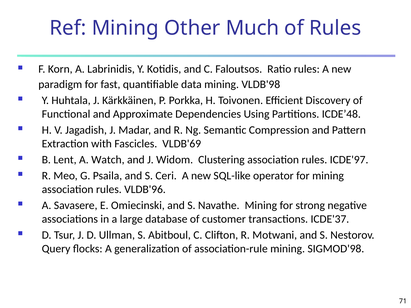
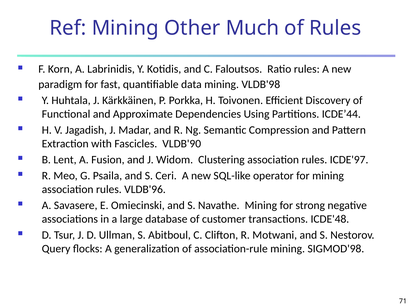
ICDE’48: ICDE’48 -> ICDE’44
VLDB'69: VLDB'69 -> VLDB'90
Watch: Watch -> Fusion
ICDE'37: ICDE'37 -> ICDE'48
